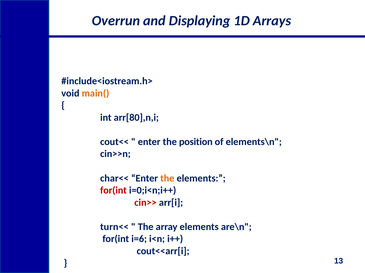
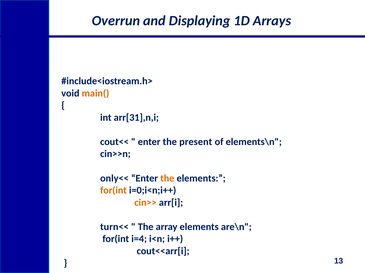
arr[80],n,i: arr[80],n,i -> arr[31],n,i
position: position -> present
char<<: char<< -> only<<
for(int at (113, 191) colour: red -> orange
cin>> colour: red -> orange
i=6: i=6 -> i=4
